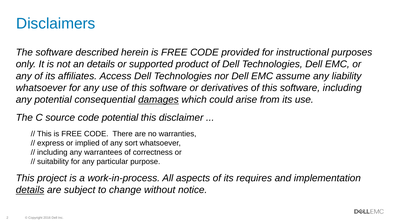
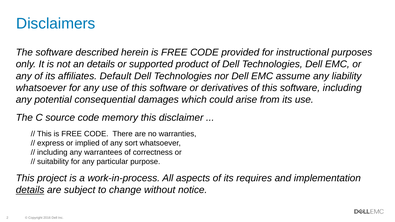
Access: Access -> Default
damages underline: present -> none
code potential: potential -> memory
